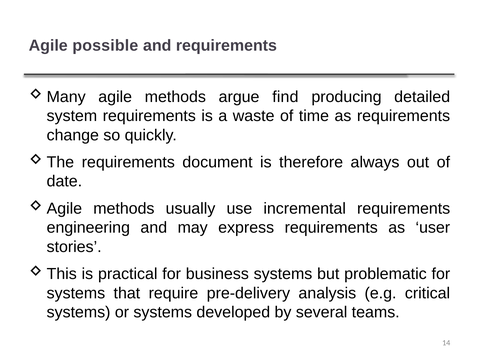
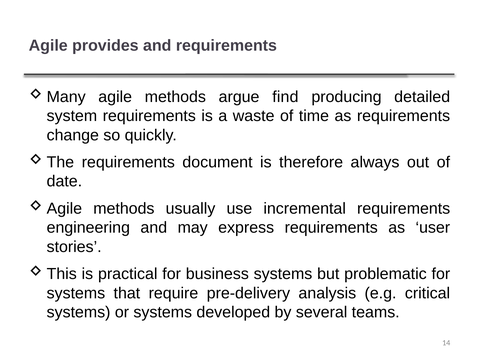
possible: possible -> provides
